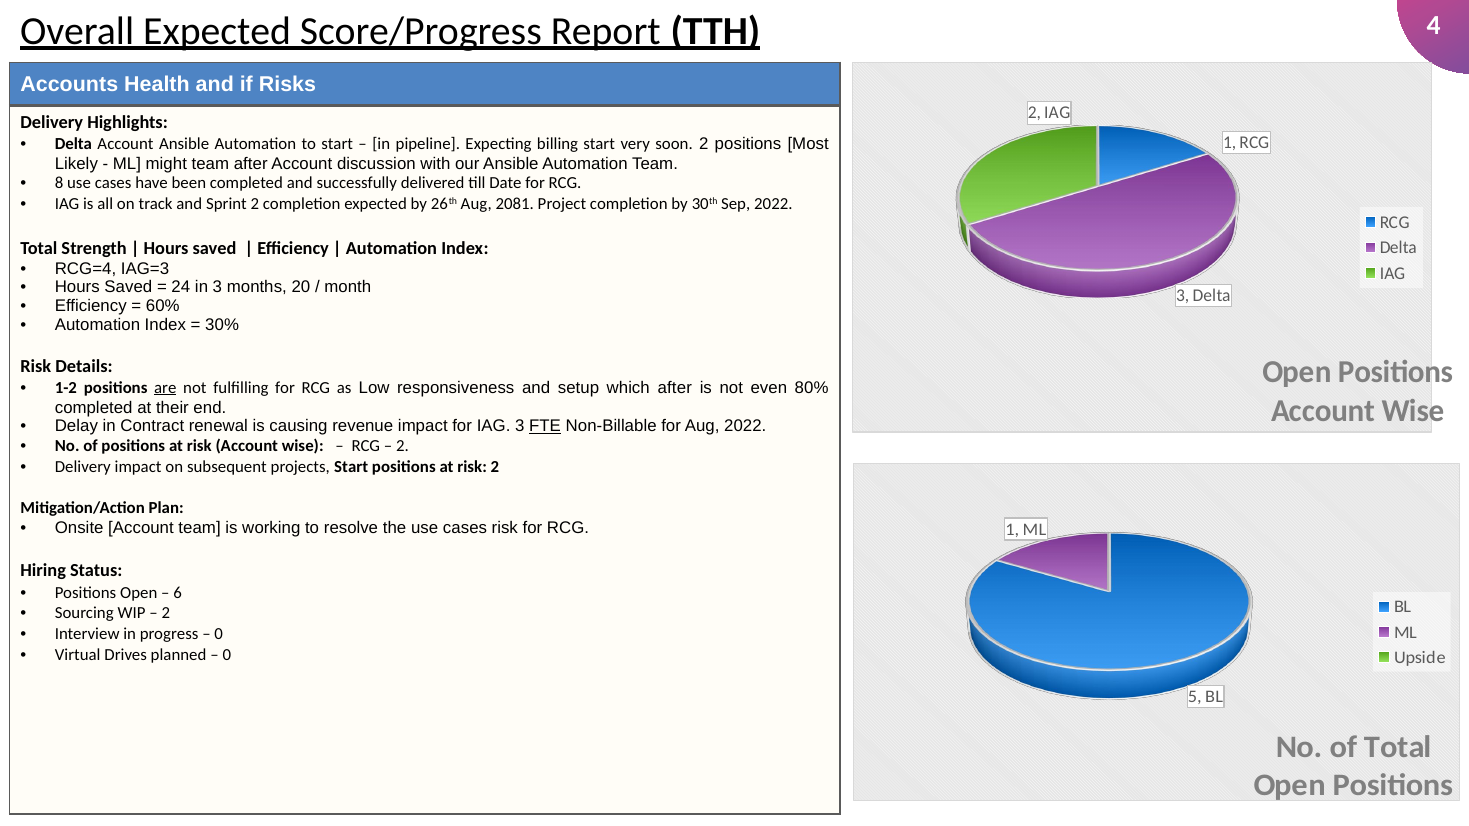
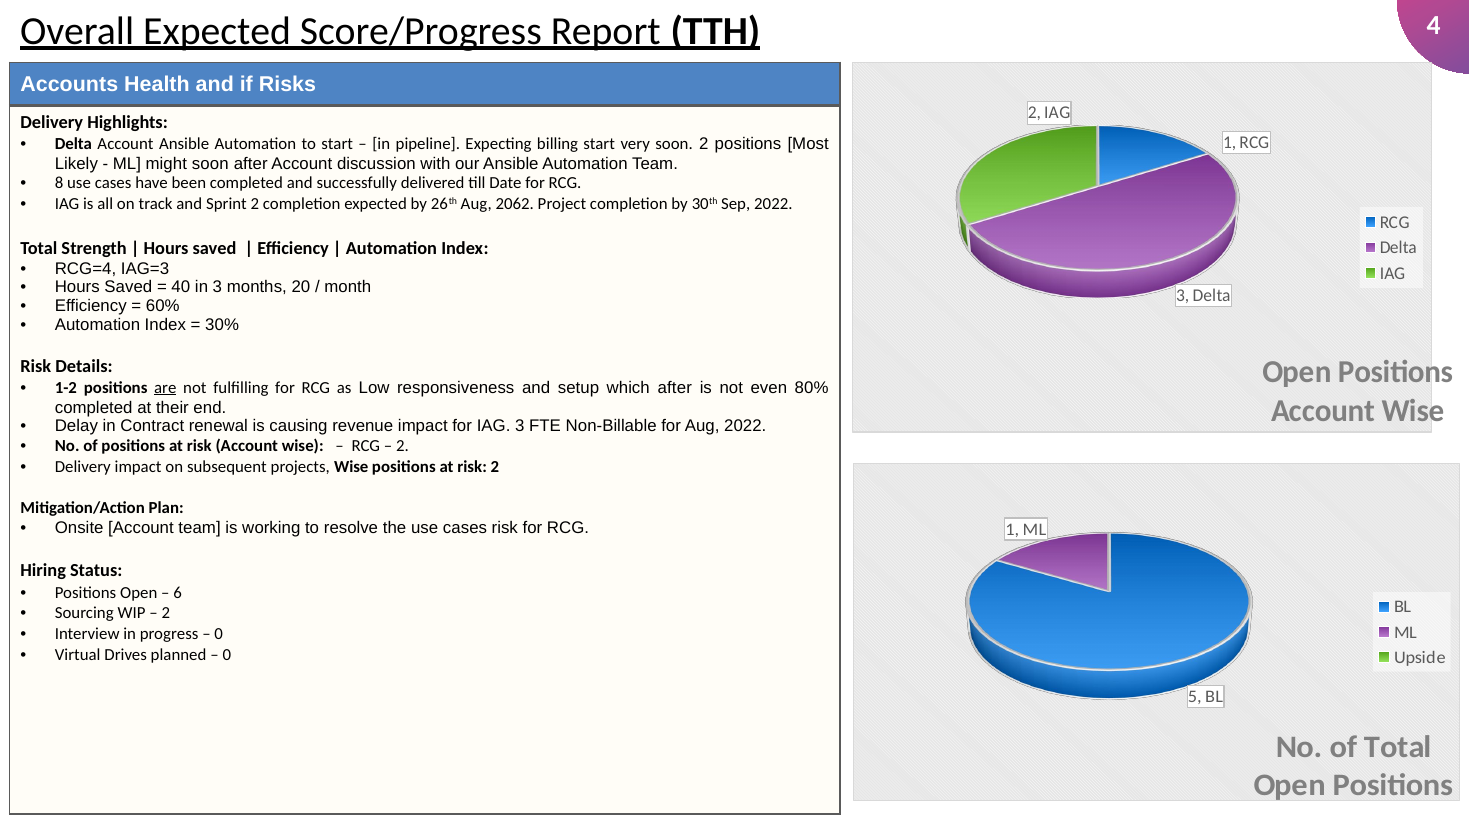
might team: team -> soon
2081: 2081 -> 2062
24: 24 -> 40
FTE underline: present -> none
projects Start: Start -> Wise
